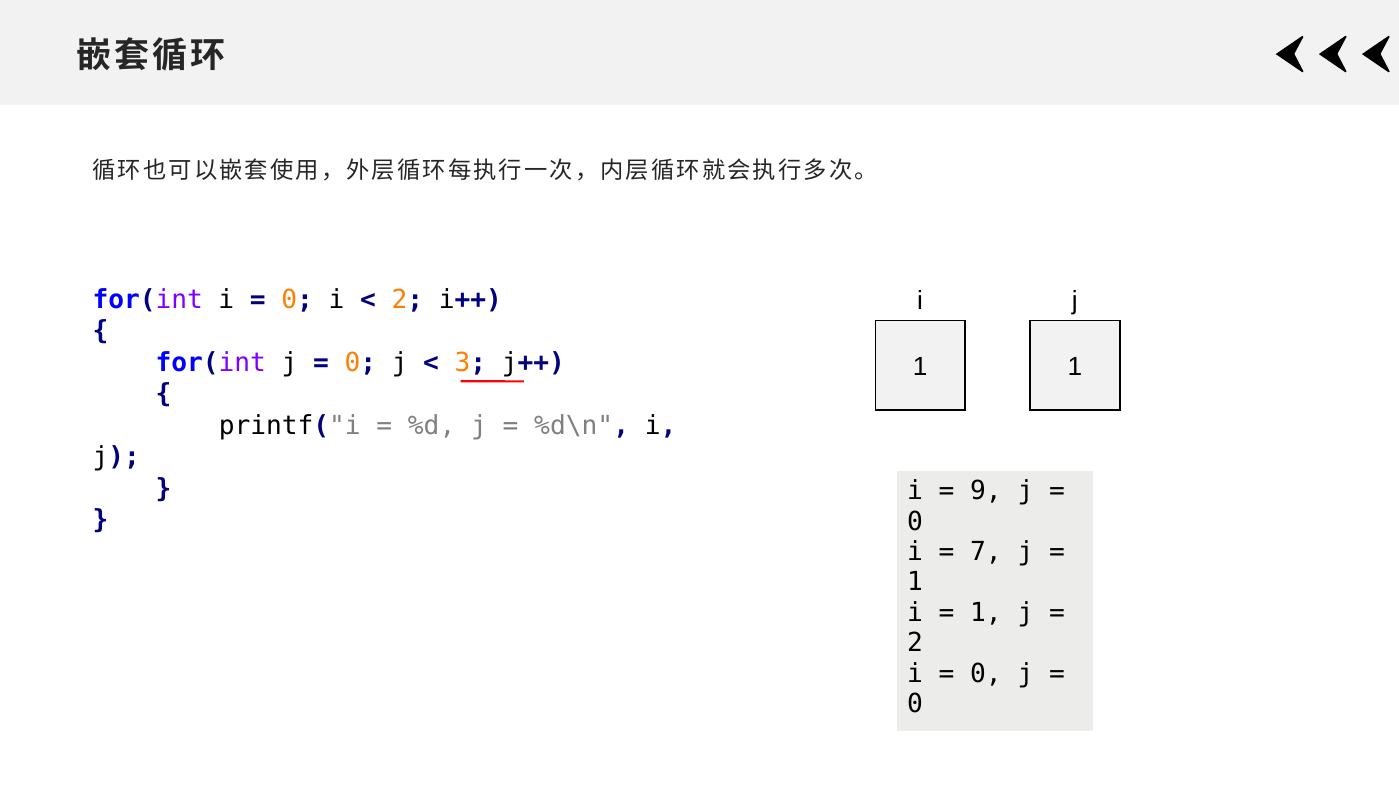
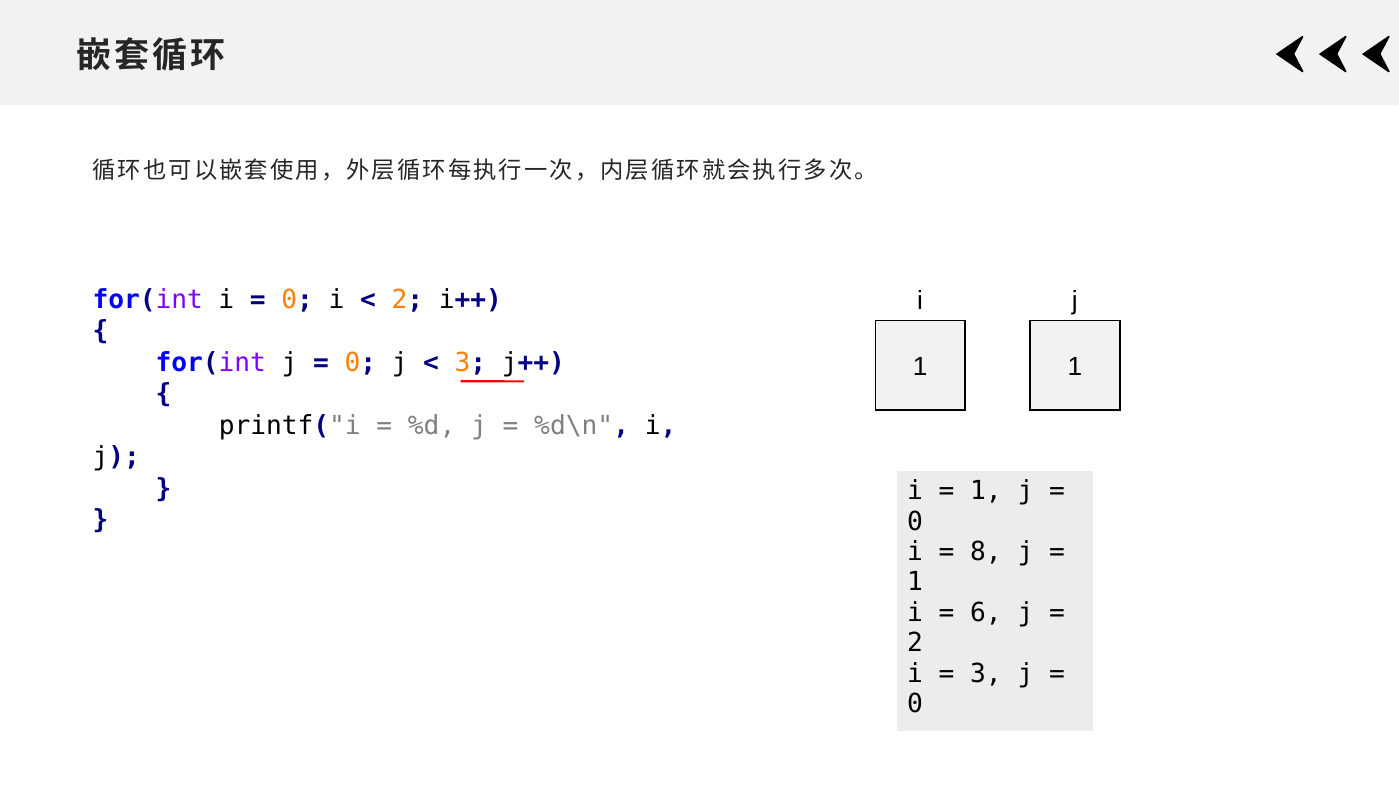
9 at (986, 491): 9 -> 1
7: 7 -> 8
1 at (986, 613): 1 -> 6
0 at (986, 674): 0 -> 3
